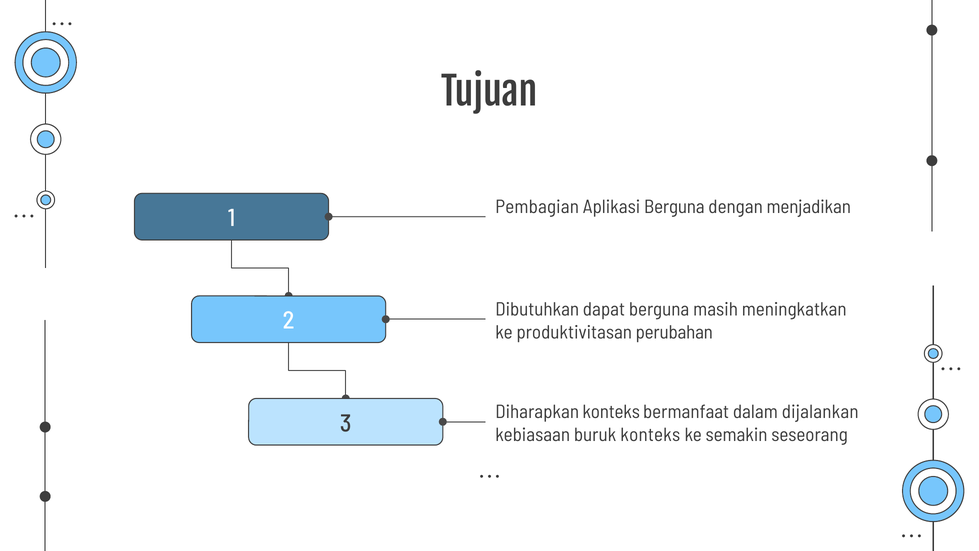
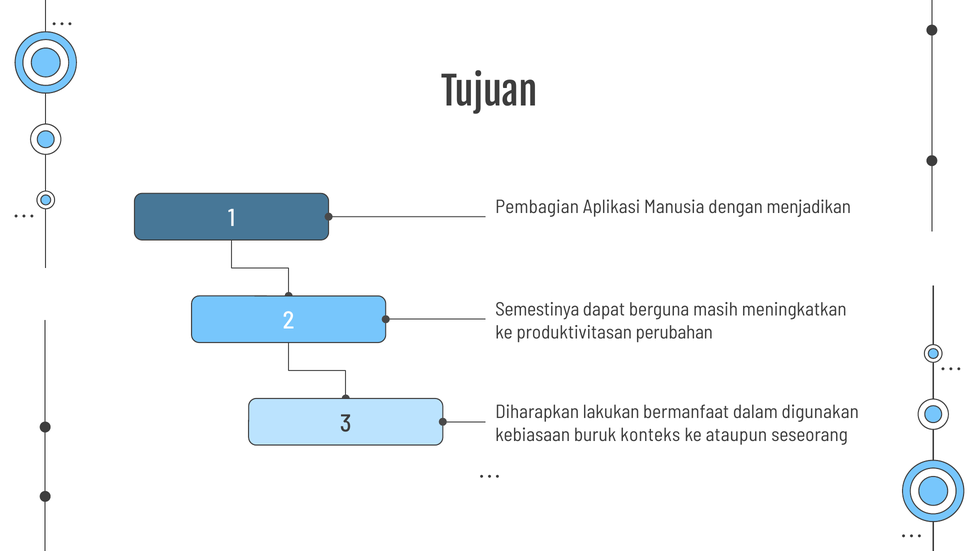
Aplikasi Berguna: Berguna -> Manusia
Dibutuhkan: Dibutuhkan -> Semestinya
Diharapkan konteks: konteks -> lakukan
dijalankan: dijalankan -> digunakan
semakin: semakin -> ataupun
